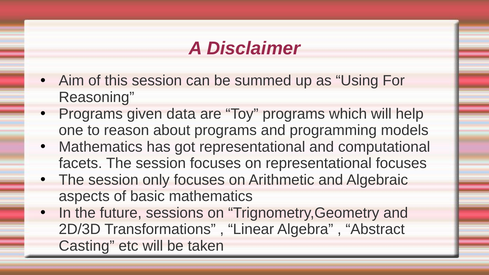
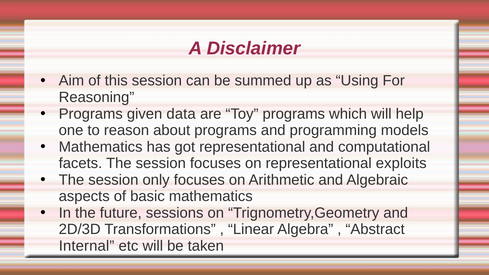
representational focuses: focuses -> exploits
Casting: Casting -> Internal
